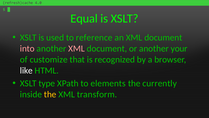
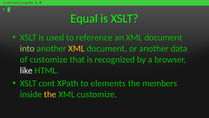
into colour: pink -> light green
XML at (77, 48) colour: pink -> yellow
your: your -> data
type: type -> cont
currently: currently -> members
XML transform: transform -> customize
